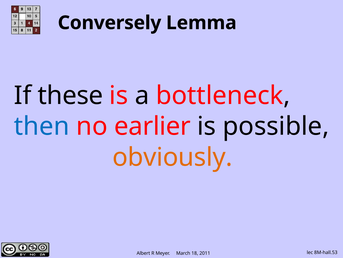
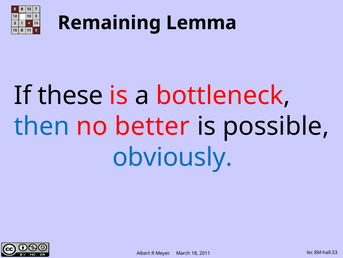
Conversely: Conversely -> Remaining
earlier: earlier -> better
obviously colour: orange -> blue
